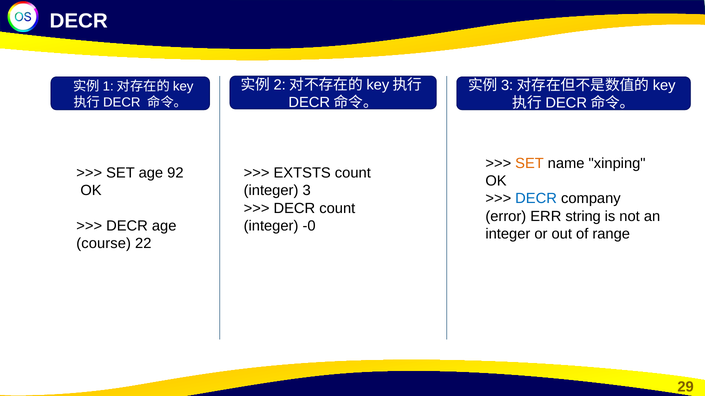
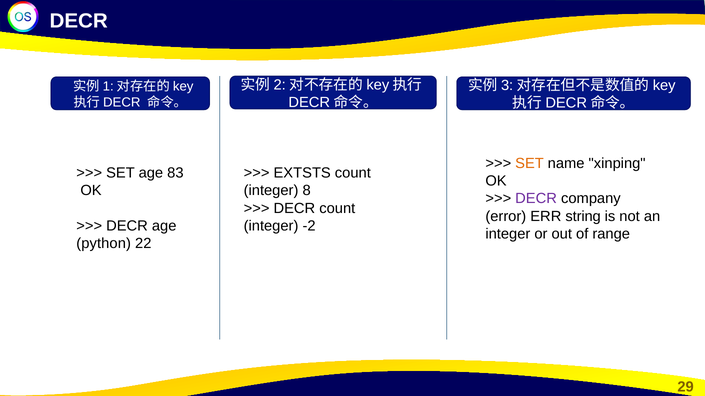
92: 92 -> 83
3: 3 -> 8
DECR at (536, 199) colour: blue -> purple
-0: -0 -> -2
course: course -> python
